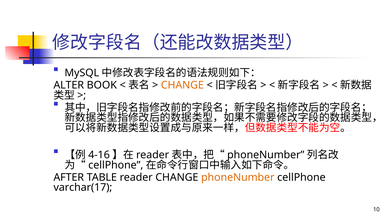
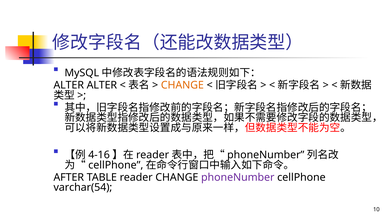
ALTER BOOK: BOOK -> ALTER
phoneNumber at (238, 177) colour: orange -> purple
varchar(17: varchar(17 -> varchar(54
